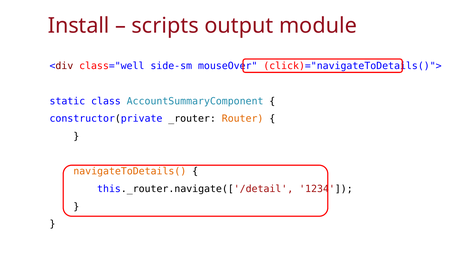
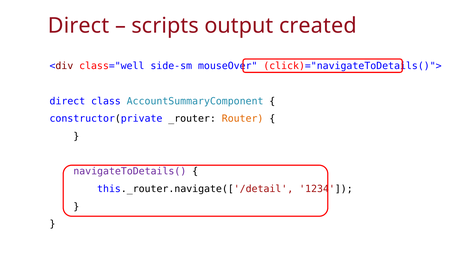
Install at (79, 26): Install -> Direct
module: module -> created
static at (67, 101): static -> direct
navigateToDetails( colour: orange -> purple
